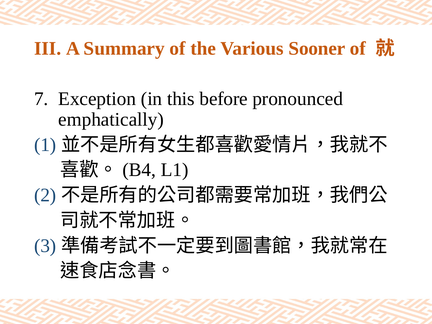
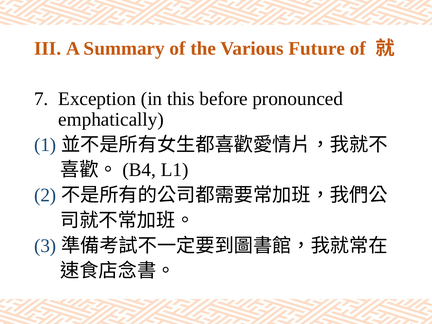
Sooner: Sooner -> Future
